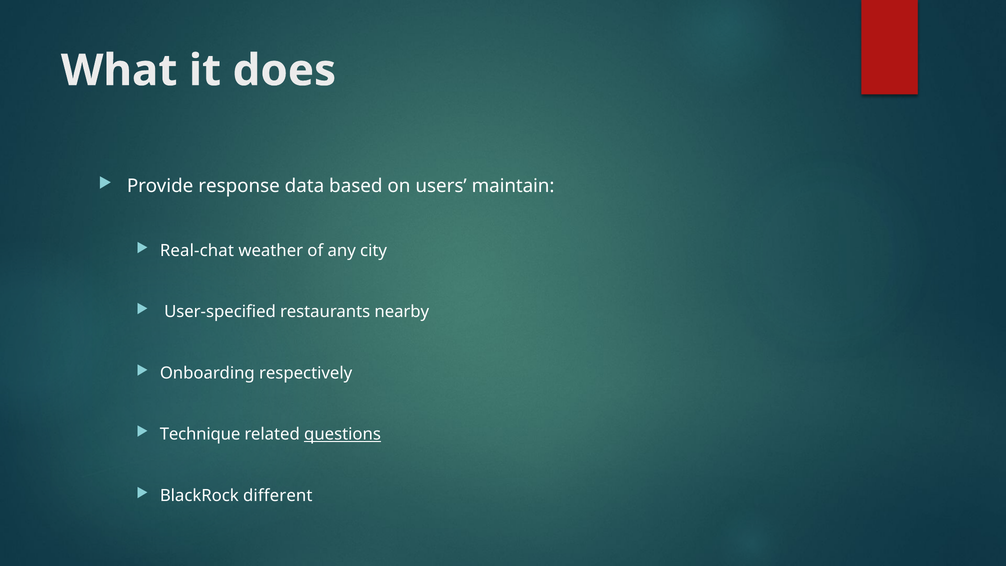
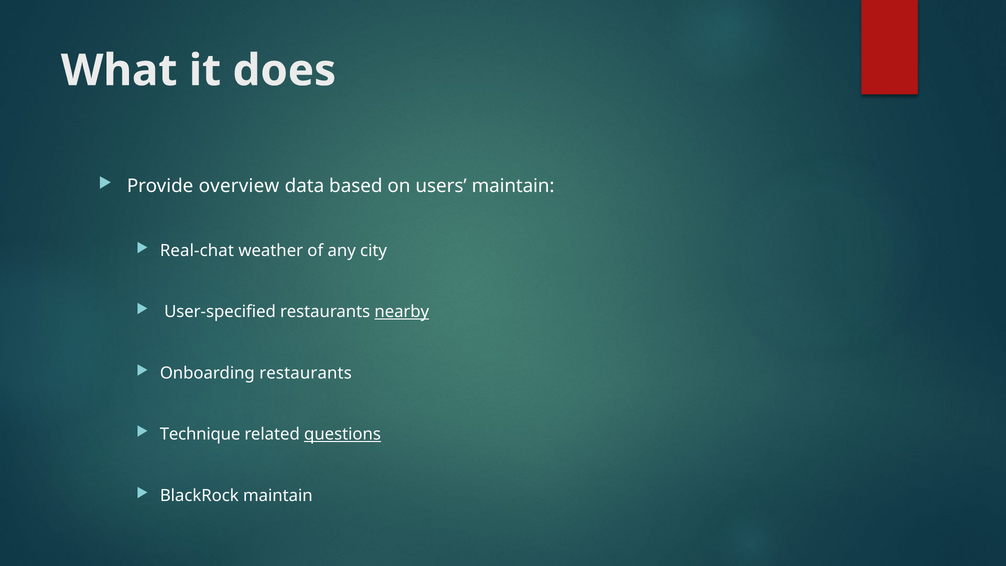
response: response -> overview
nearby underline: none -> present
Onboarding respectively: respectively -> restaurants
BlackRock different: different -> maintain
